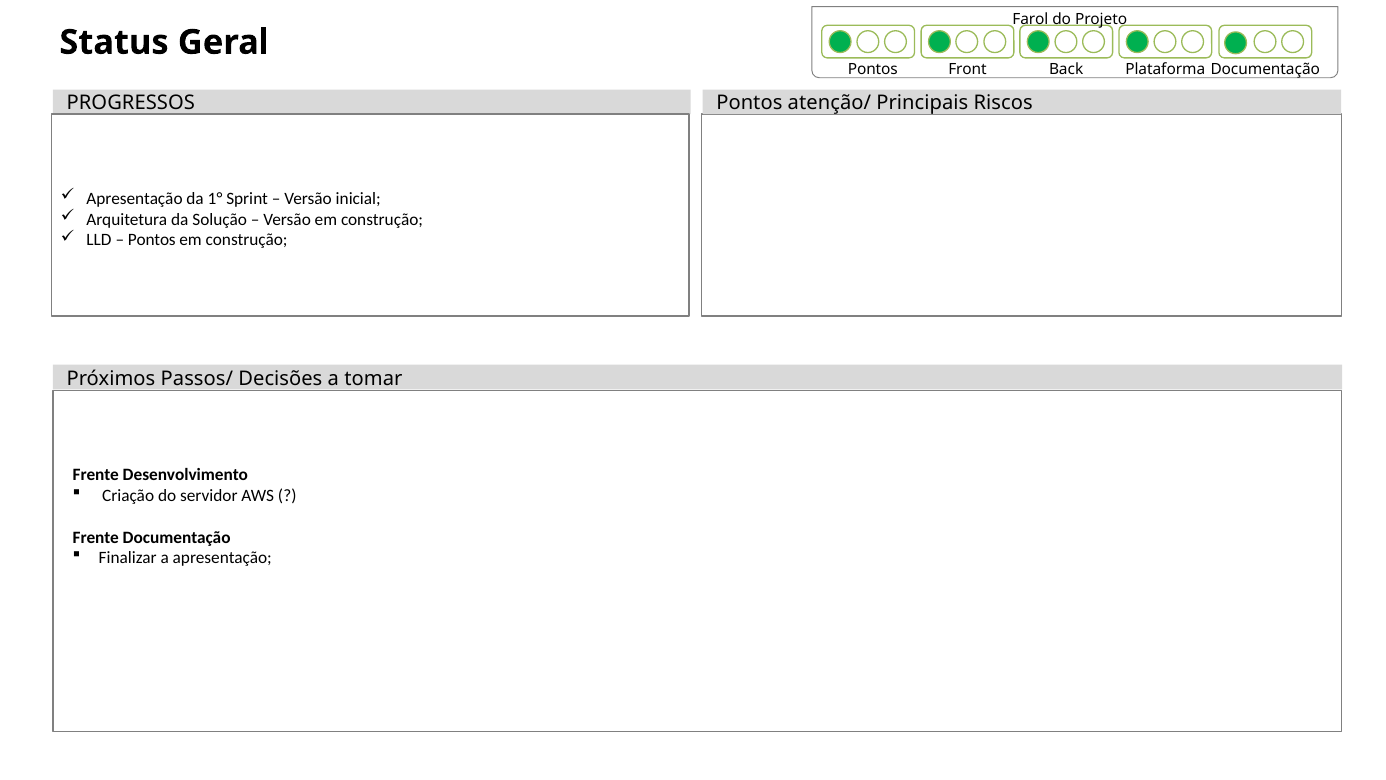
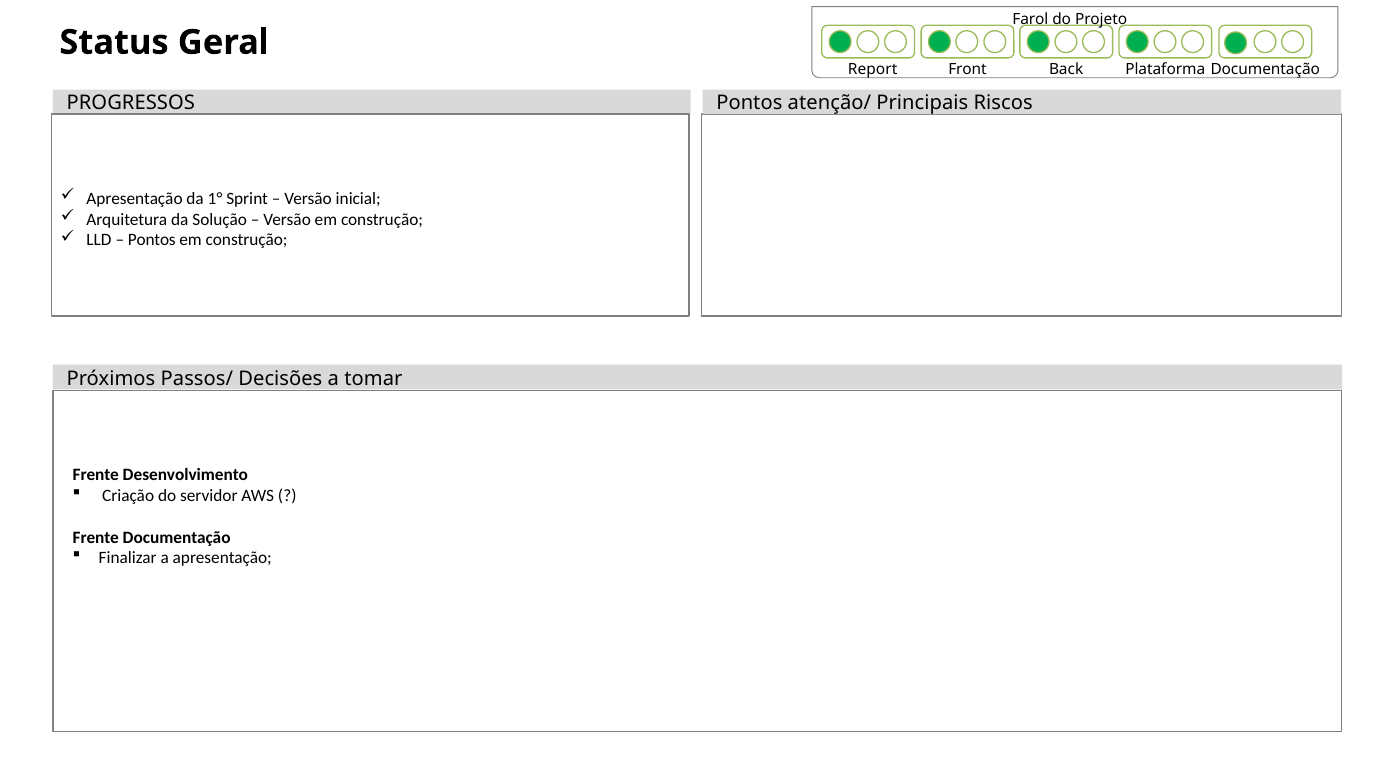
Pontos at (873, 70): Pontos -> Report
